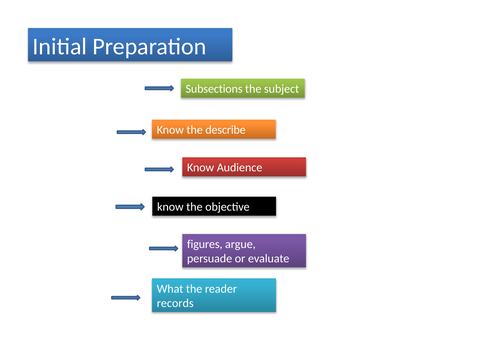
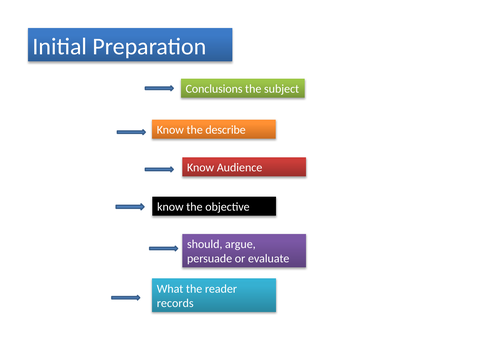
Subsections: Subsections -> Conclusions
figures: figures -> should
